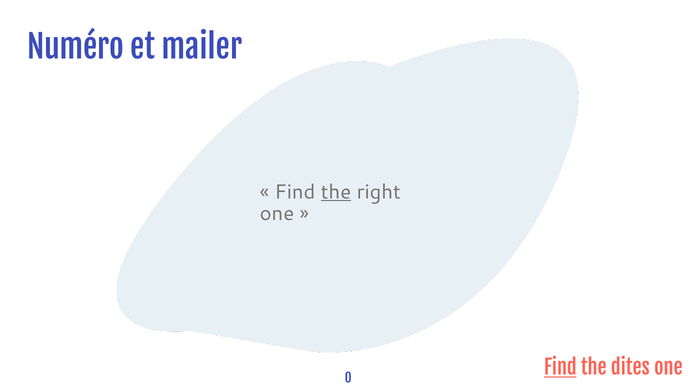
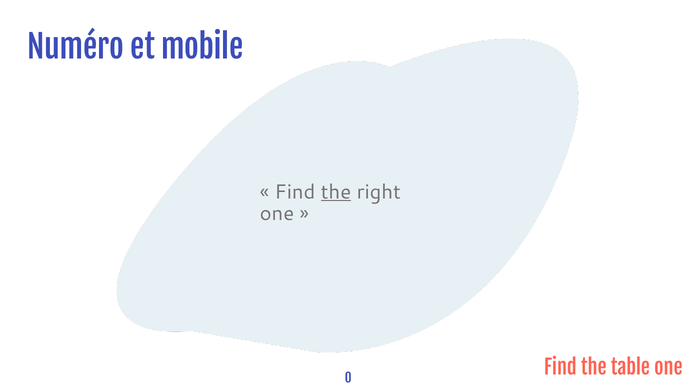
mailer: mailer -> mobile
Find at (560, 368) underline: present -> none
dites: dites -> table
